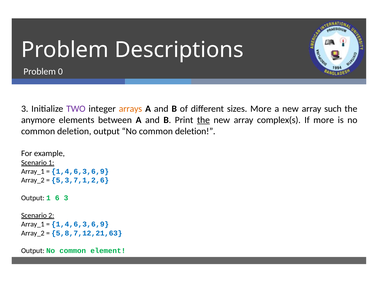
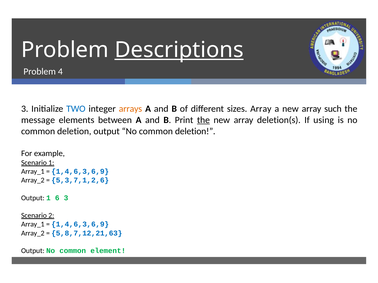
Descriptions underline: none -> present
0: 0 -> 4
TWO colour: purple -> blue
sizes More: More -> Array
anymore: anymore -> message
complex(s: complex(s -> deletion(s
If more: more -> using
